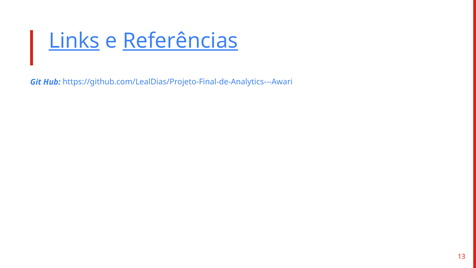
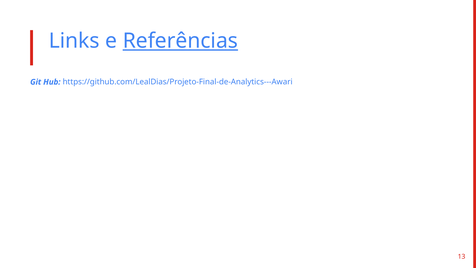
Links underline: present -> none
